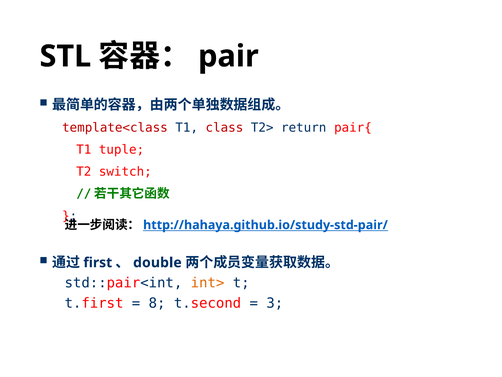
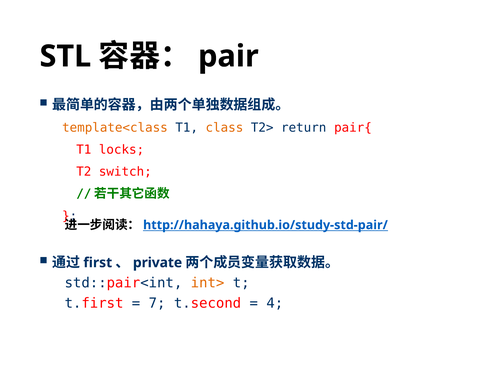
template<class colour: red -> orange
class colour: red -> orange
tuple: tuple -> locks
double: double -> private
8: 8 -> 7
3: 3 -> 4
